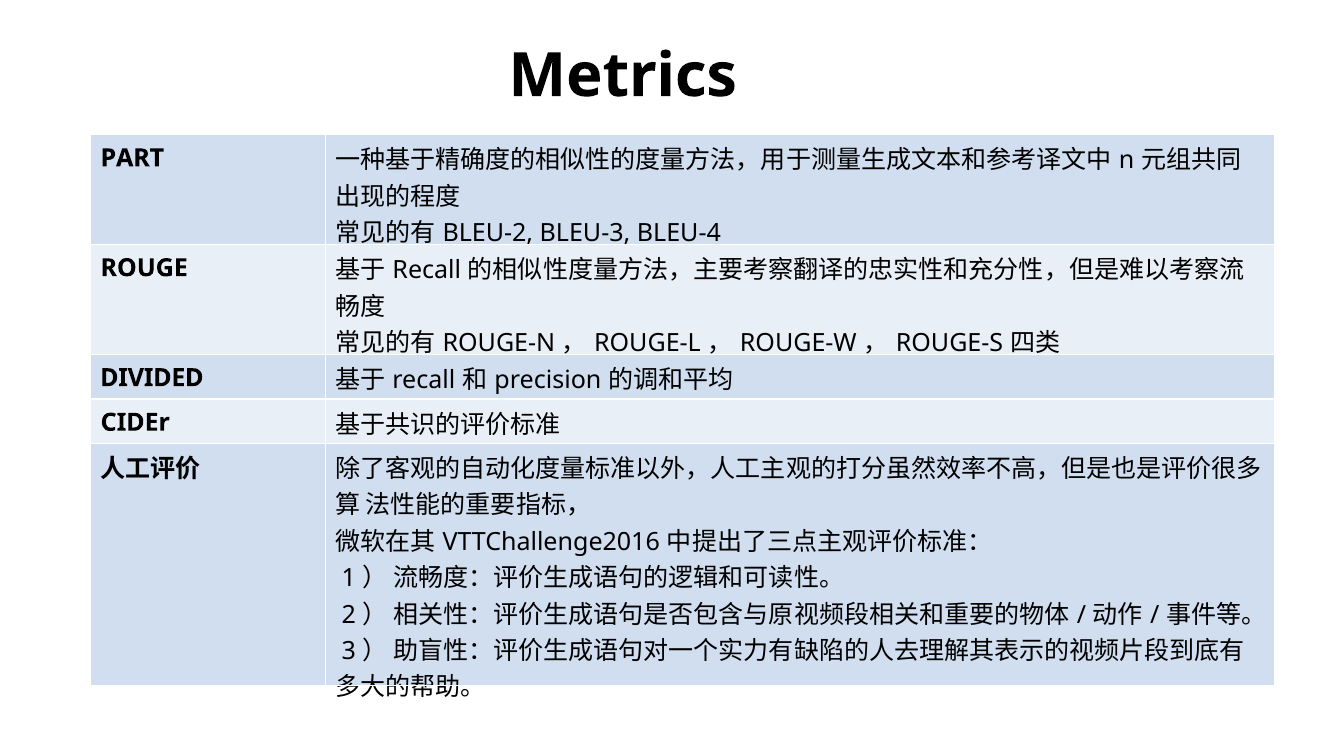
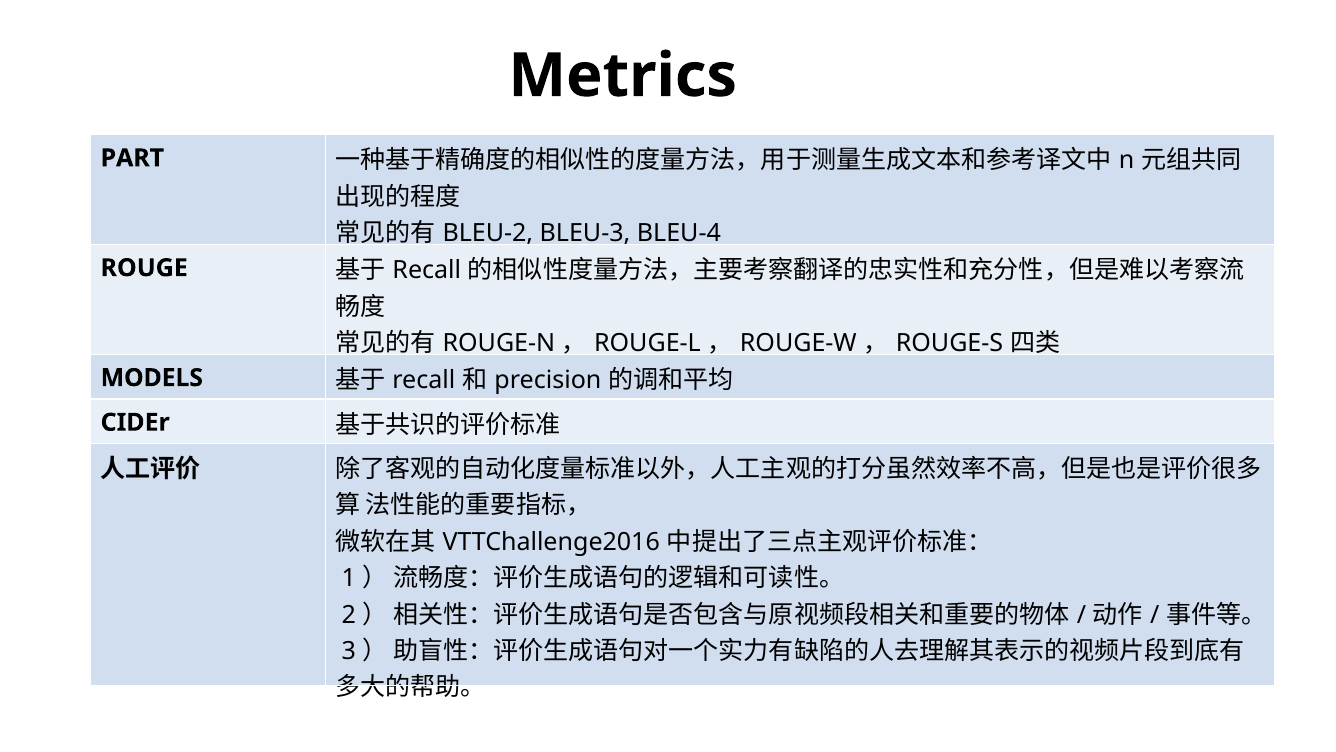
DIVIDED: DIVIDED -> MODELS
